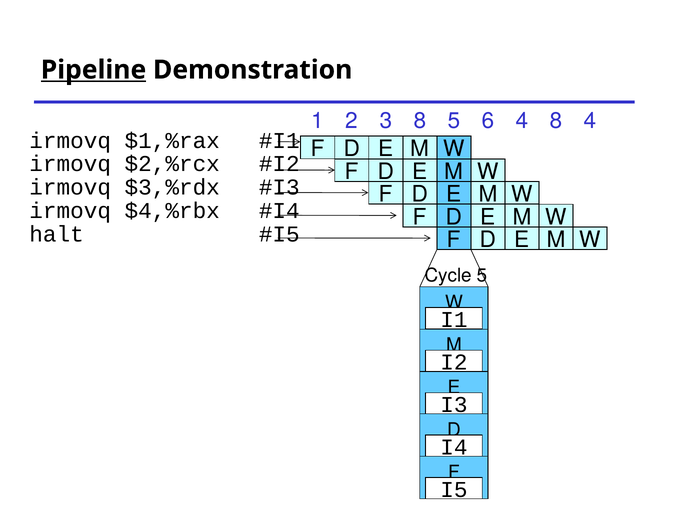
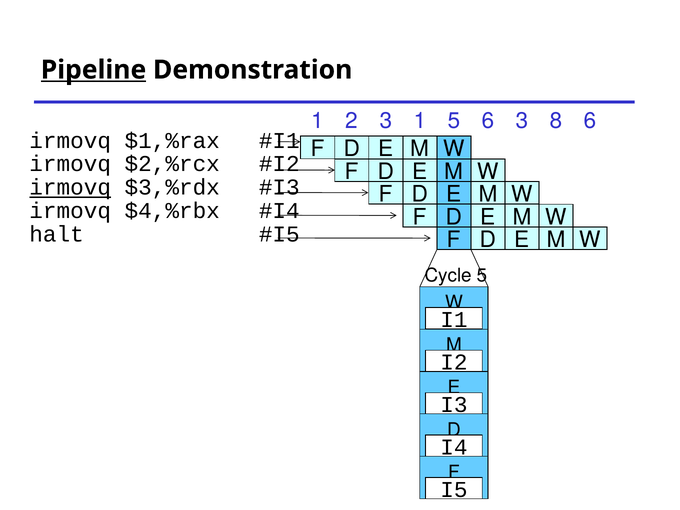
3 8: 8 -> 1
6 4: 4 -> 3
8 4: 4 -> 6
irmovq at (70, 187) underline: none -> present
